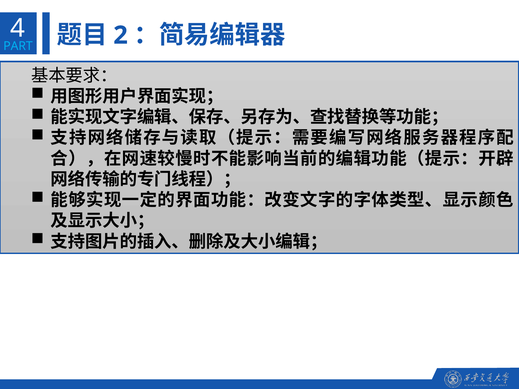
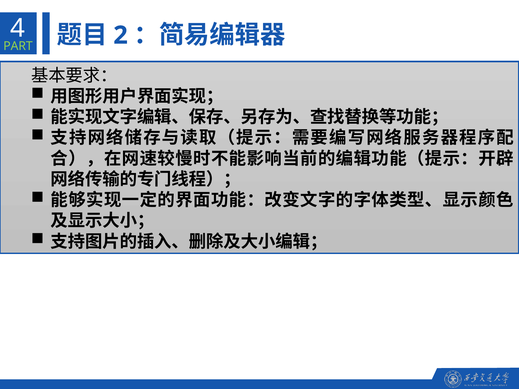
PART colour: light blue -> light green
